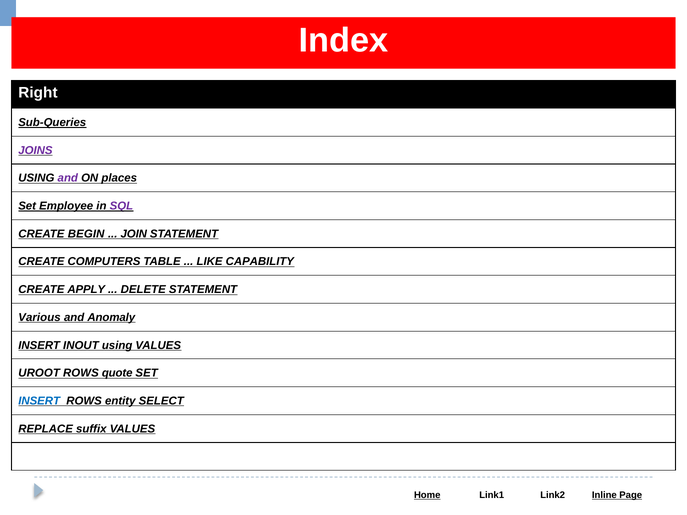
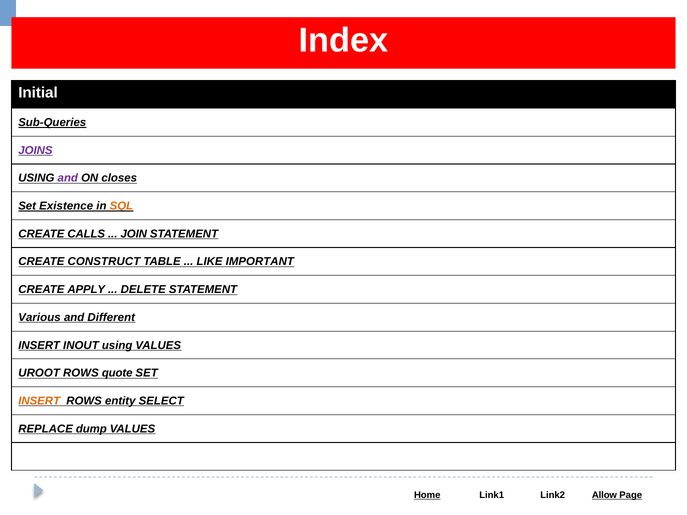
Right: Right -> Initial
places: places -> closes
Employee: Employee -> Existence
SQL colour: purple -> orange
BEGIN: BEGIN -> CALLS
COMPUTERS: COMPUTERS -> CONSTRUCT
CAPABILITY: CAPABILITY -> IMPORTANT
Anomaly: Anomaly -> Different
INSERT at (39, 401) colour: blue -> orange
suffix: suffix -> dump
Inline: Inline -> Allow
